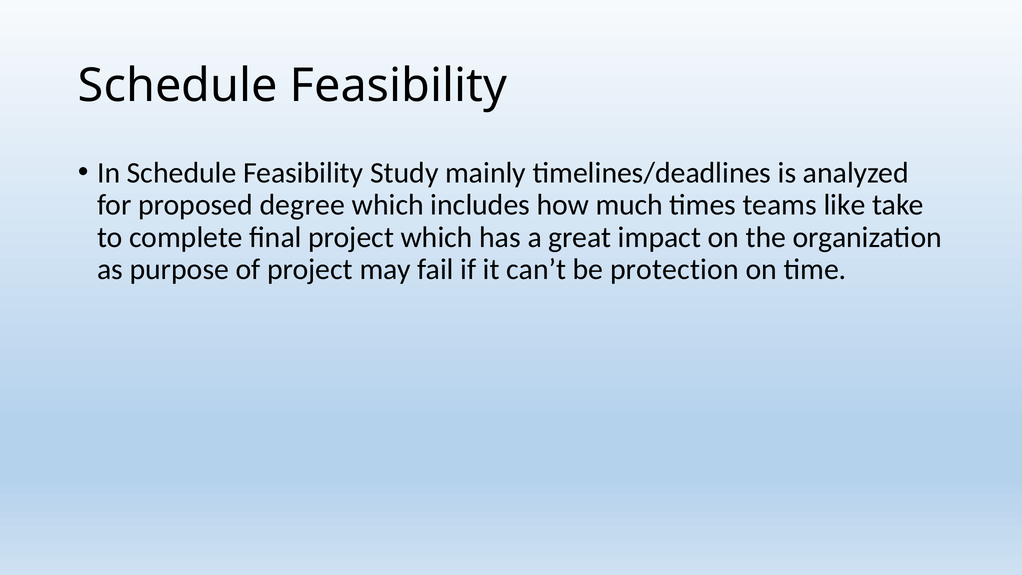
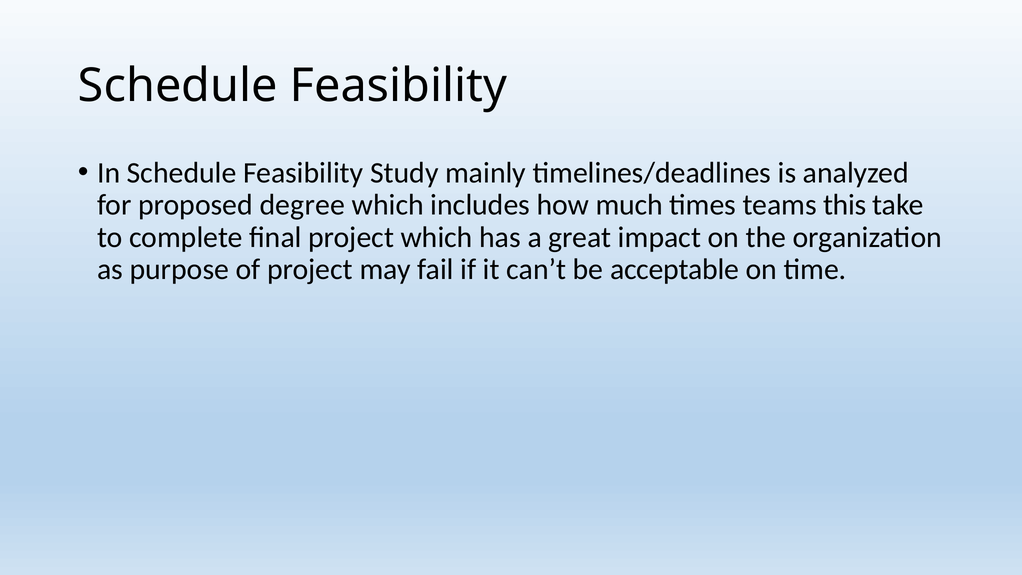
like: like -> this
protection: protection -> acceptable
